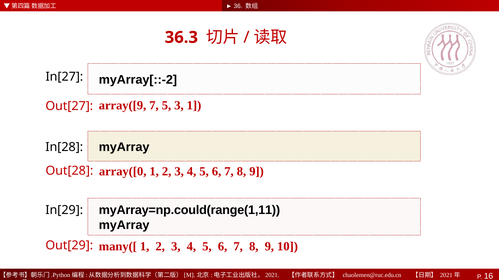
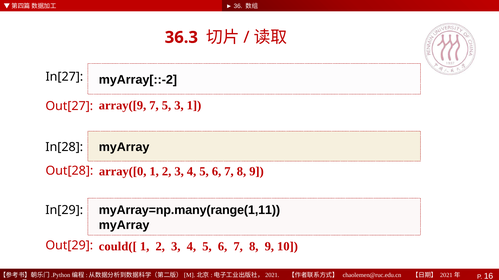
myArray=np.could(range(1,11: myArray=np.could(range(1,11 -> myArray=np.many(range(1,11
many([: many([ -> could([
